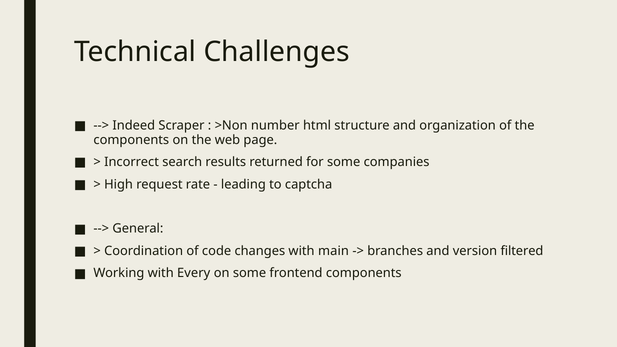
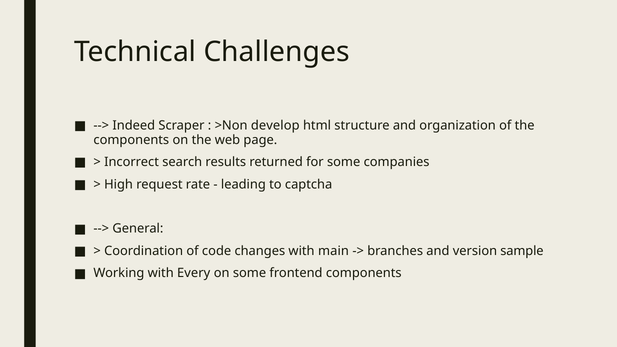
number: number -> develop
filtered: filtered -> sample
